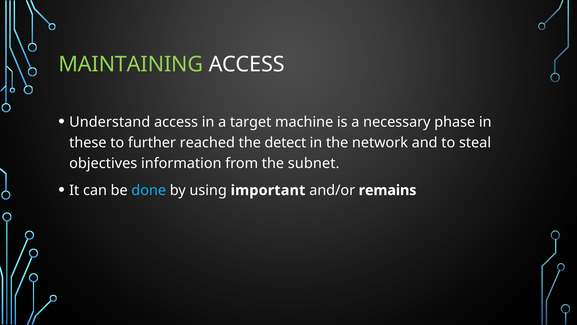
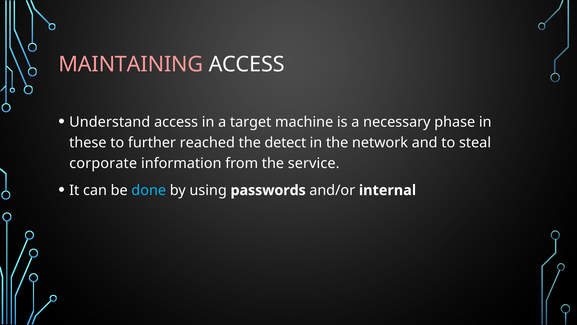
MAINTAINING colour: light green -> pink
objectives: objectives -> corporate
subnet: subnet -> service
important: important -> passwords
remains: remains -> internal
